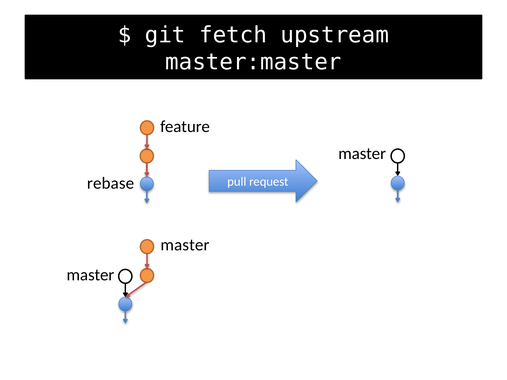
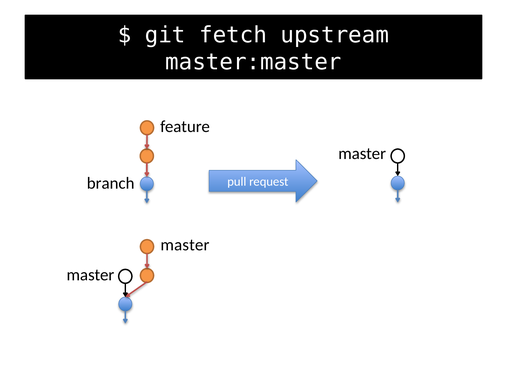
rebase: rebase -> branch
